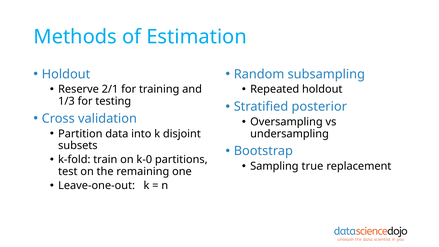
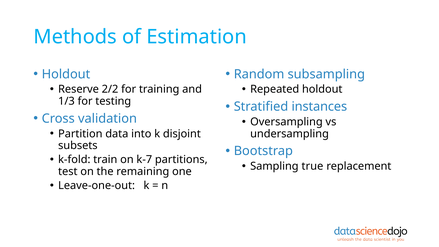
2/1: 2/1 -> 2/2
posterior: posterior -> instances
k-0: k-0 -> k-7
